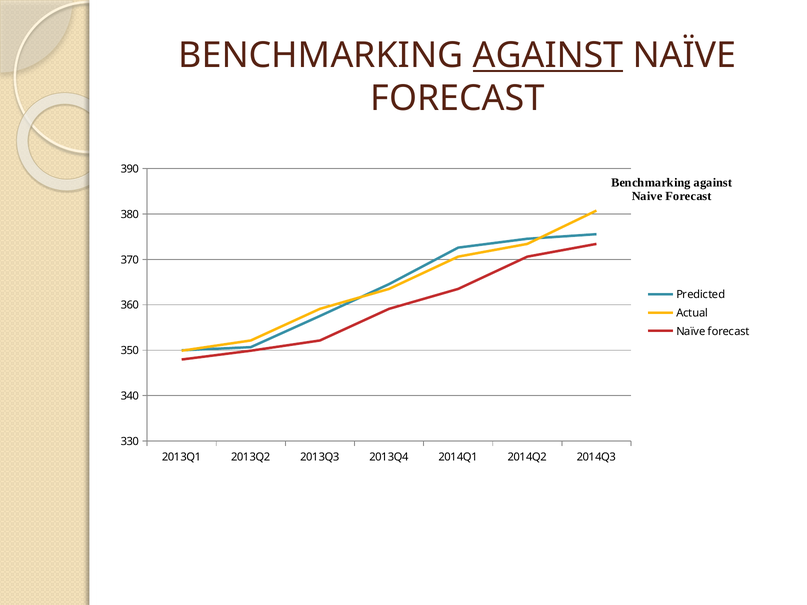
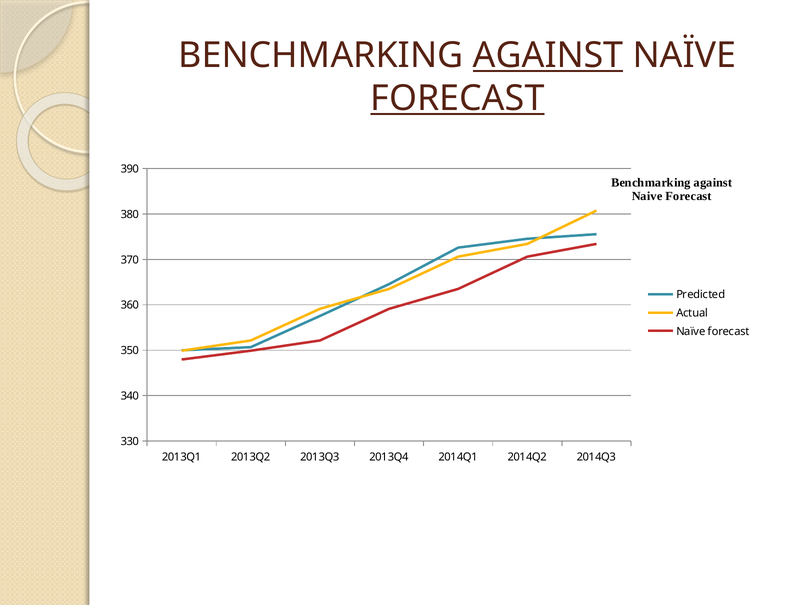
FORECAST at (457, 99) underline: none -> present
